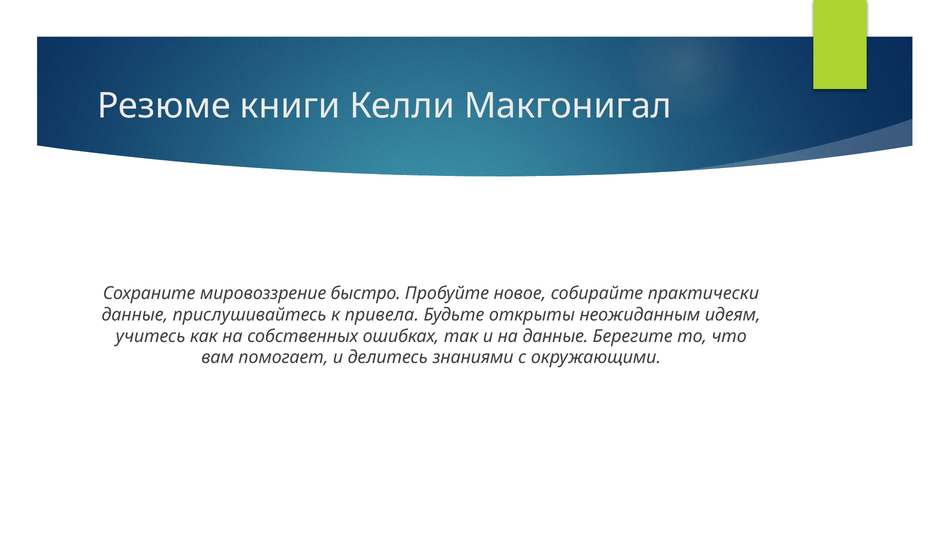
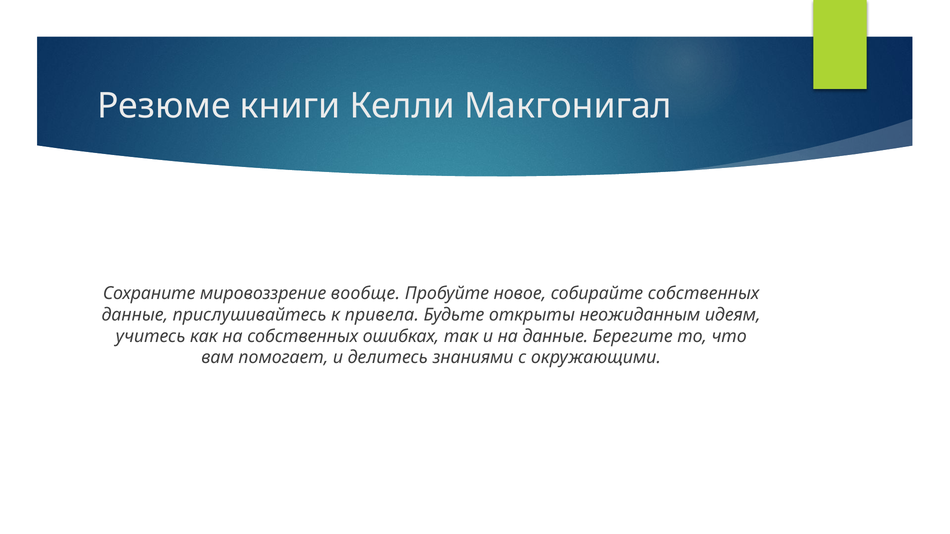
быстро: быстро -> вообще
собирайте практически: практически -> собственных
